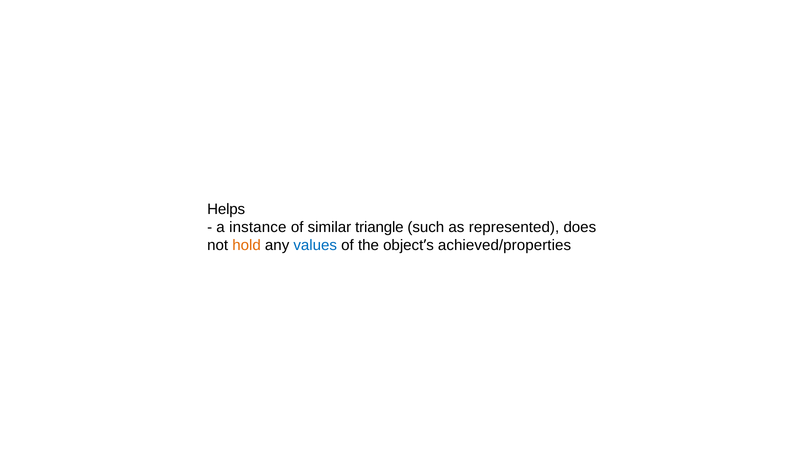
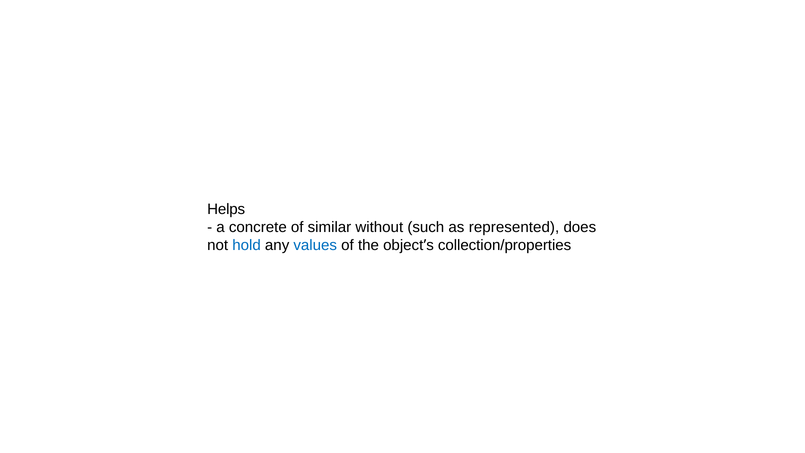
instance: instance -> concrete
triangle: triangle -> without
hold colour: orange -> blue
achieved/properties: achieved/properties -> collection/properties
